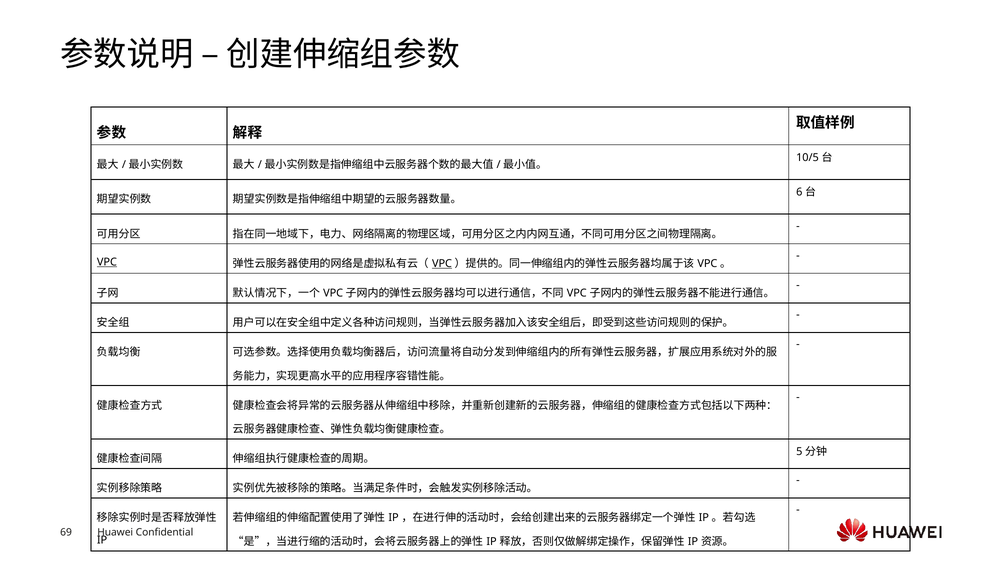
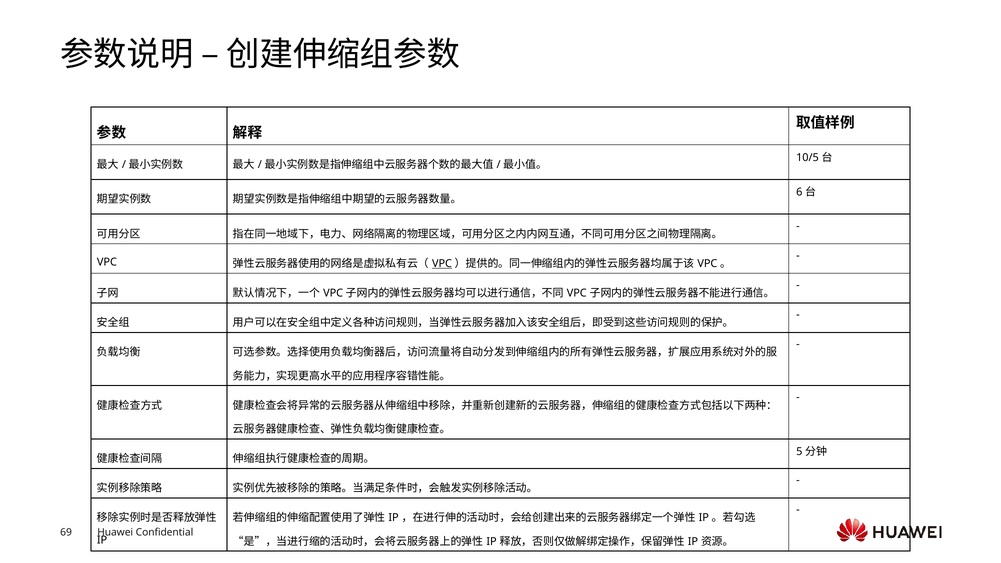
VPC at (107, 262) underline: present -> none
